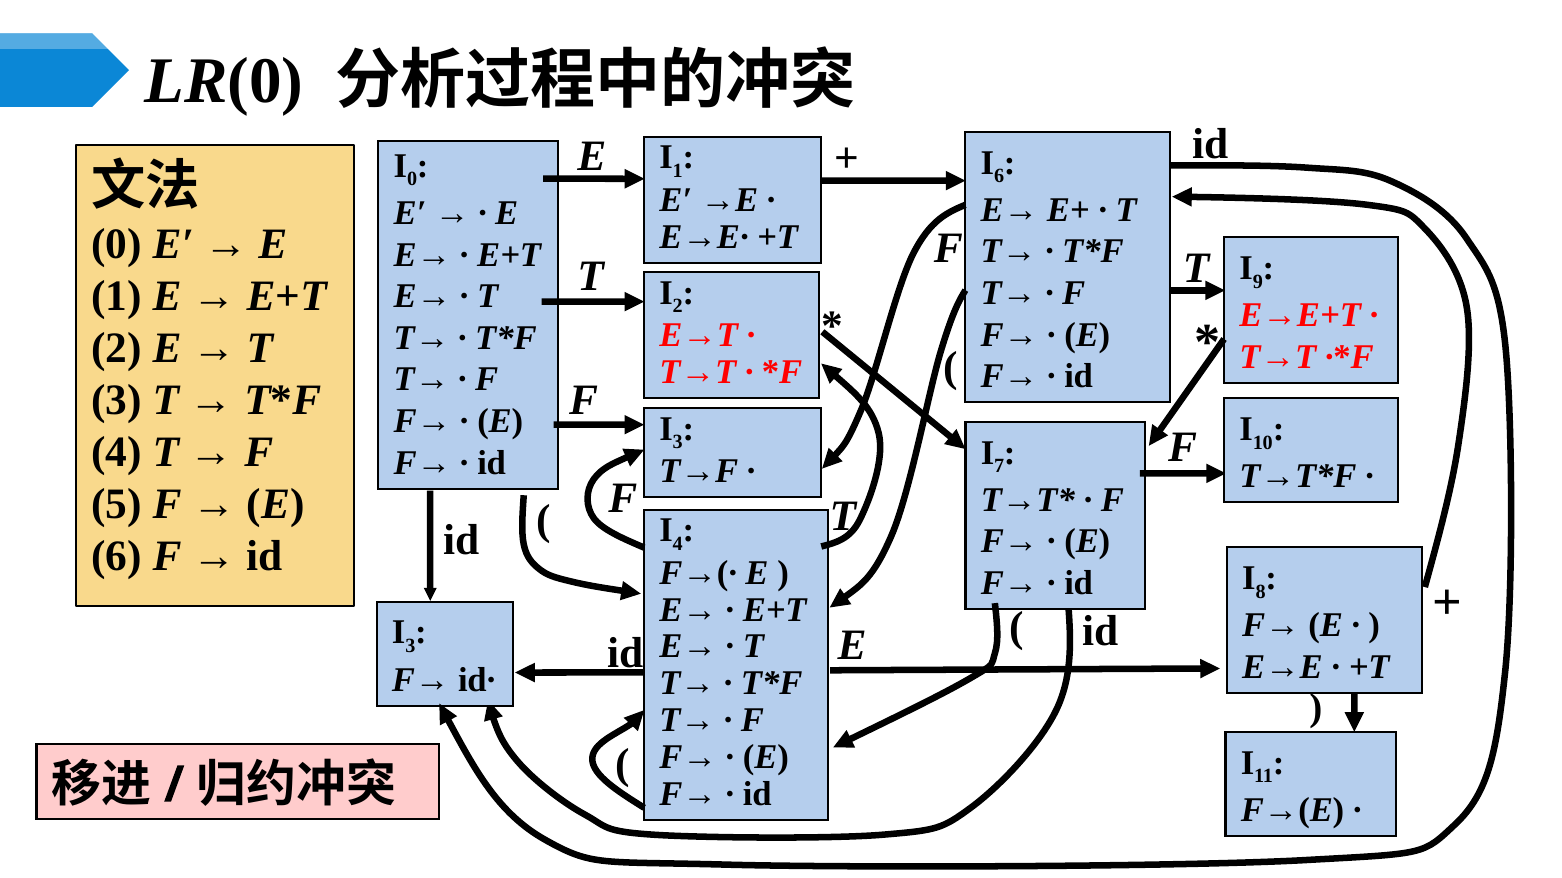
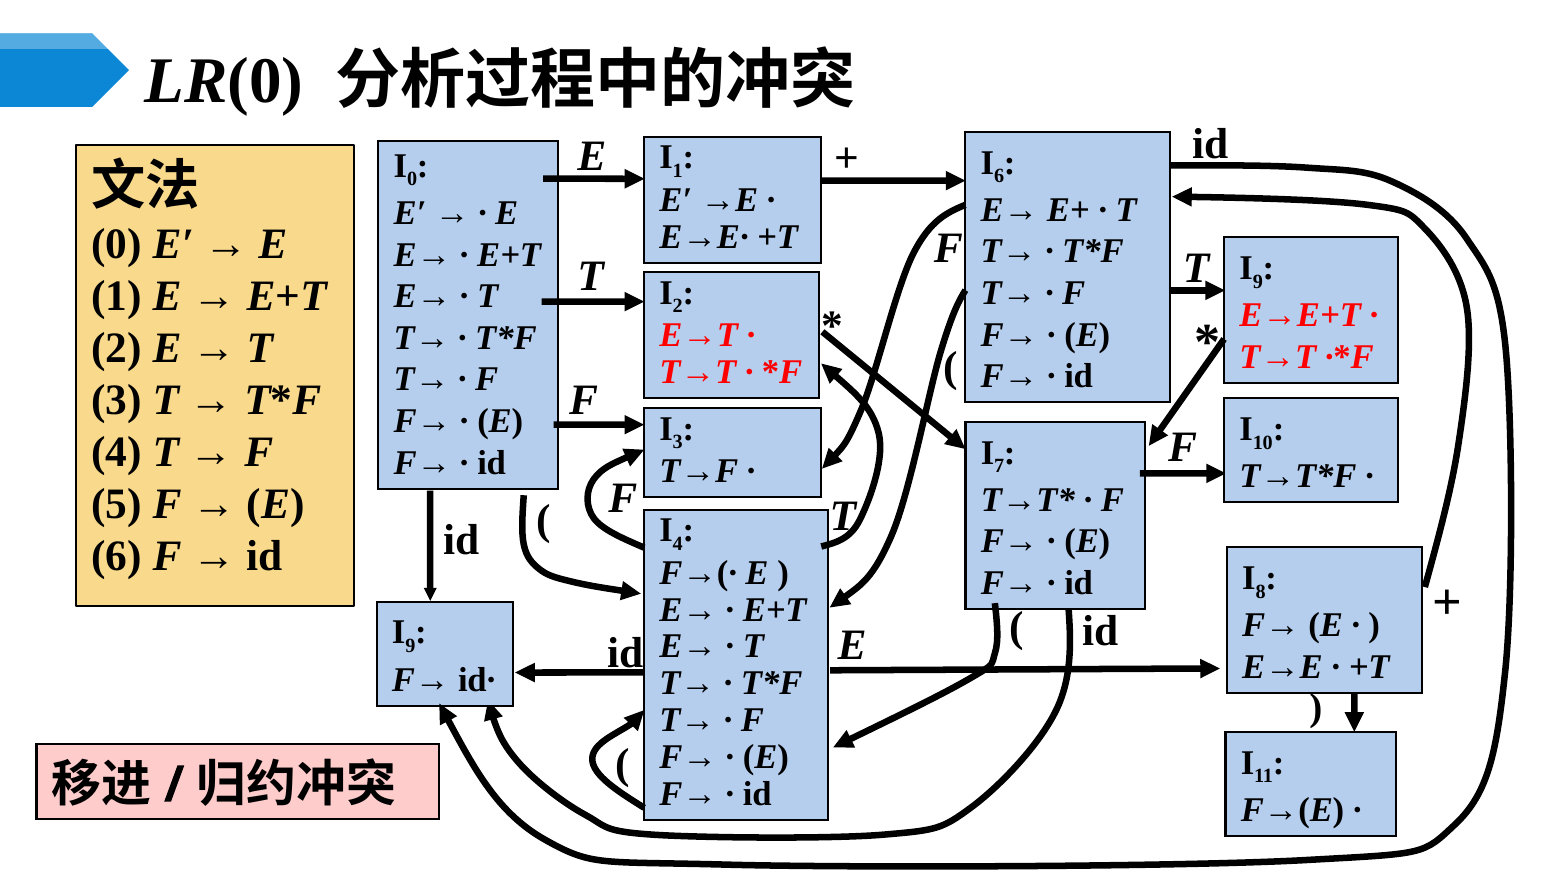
3 at (410, 646): 3 -> 9
